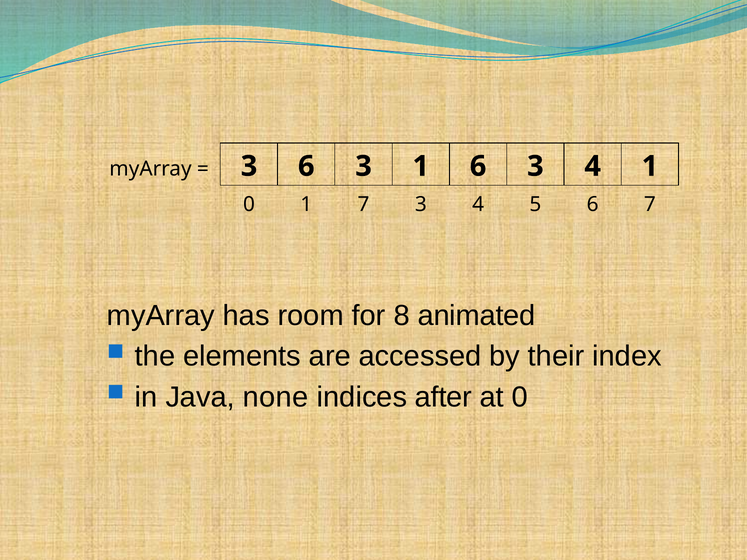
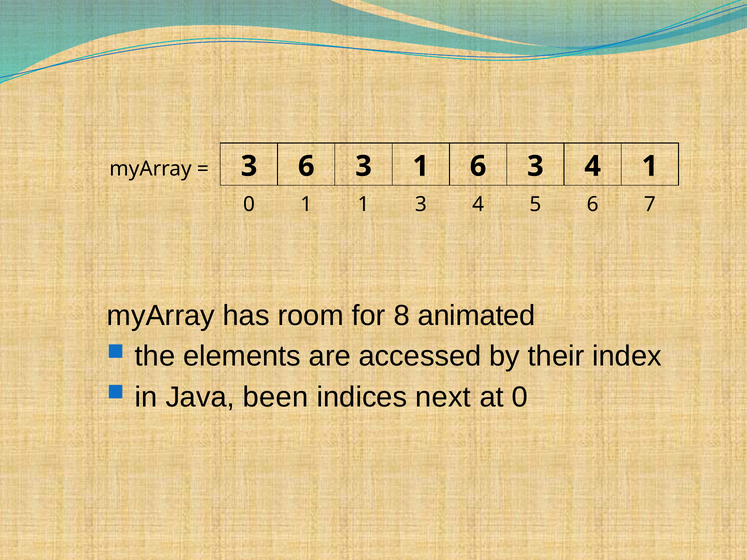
1 7: 7 -> 1
none: none -> been
after: after -> next
